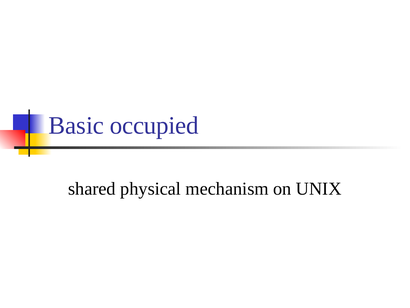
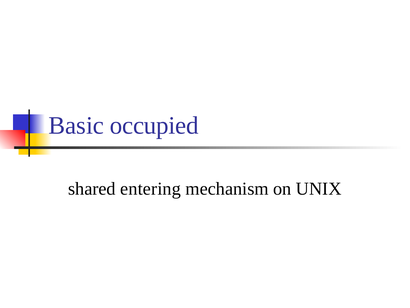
physical: physical -> entering
